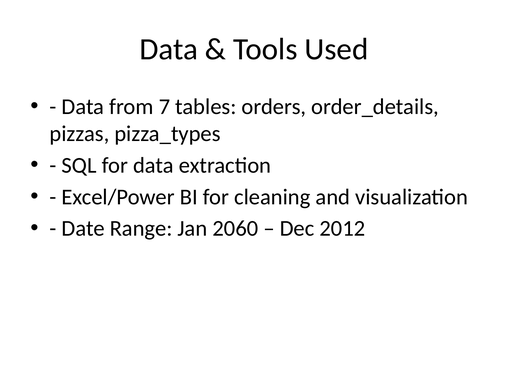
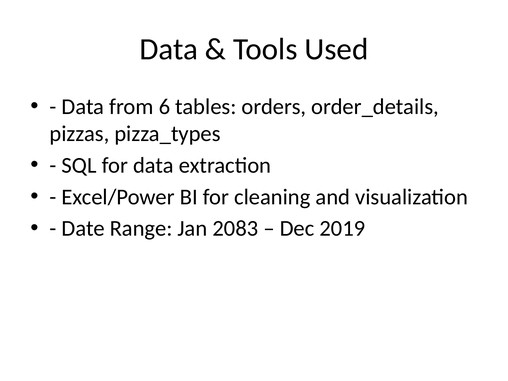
7: 7 -> 6
2060: 2060 -> 2083
2012: 2012 -> 2019
